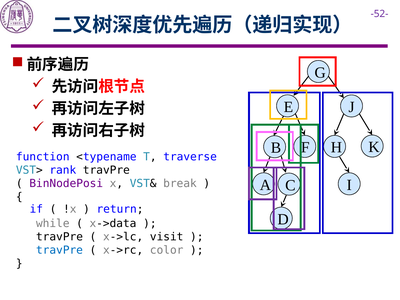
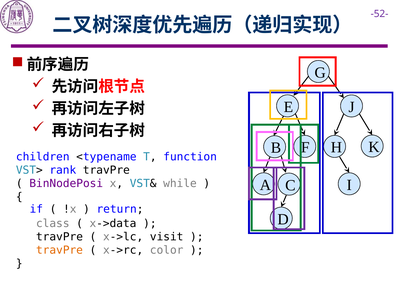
function: function -> children
traverse: traverse -> function
break: break -> while
while: while -> class
travPre at (59, 250) colour: blue -> orange
